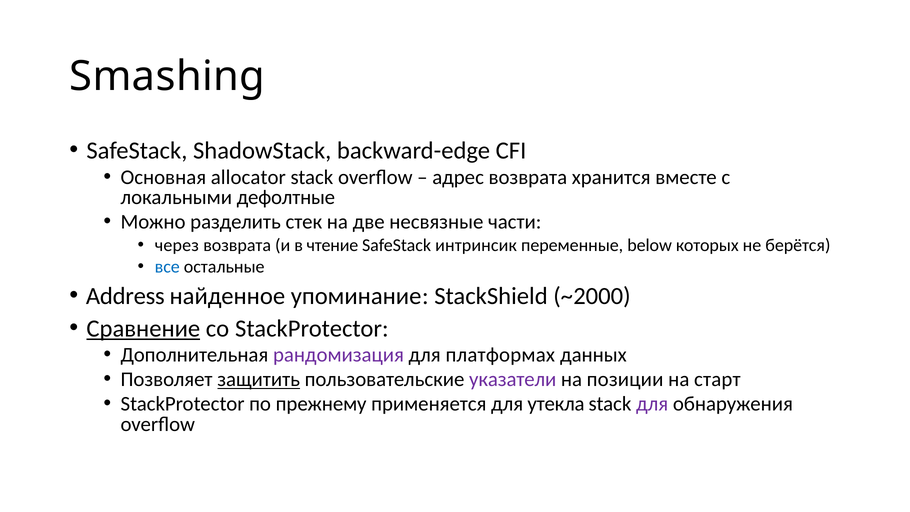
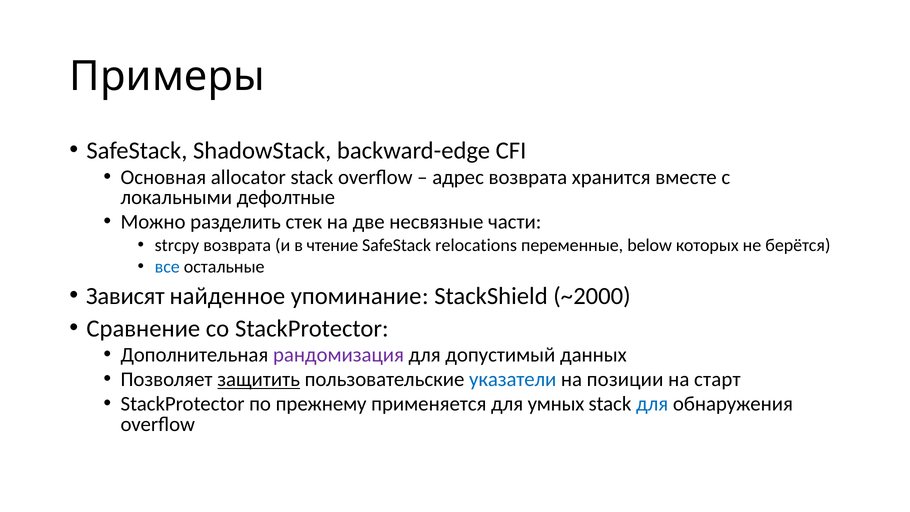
Smashing: Smashing -> Примеры
через: через -> strcpy
интринсик: интринсик -> relocations
Address: Address -> Зависят
Сравнение underline: present -> none
платформах: платформах -> допустимый
указатели colour: purple -> blue
утекла: утекла -> умных
для at (652, 404) colour: purple -> blue
